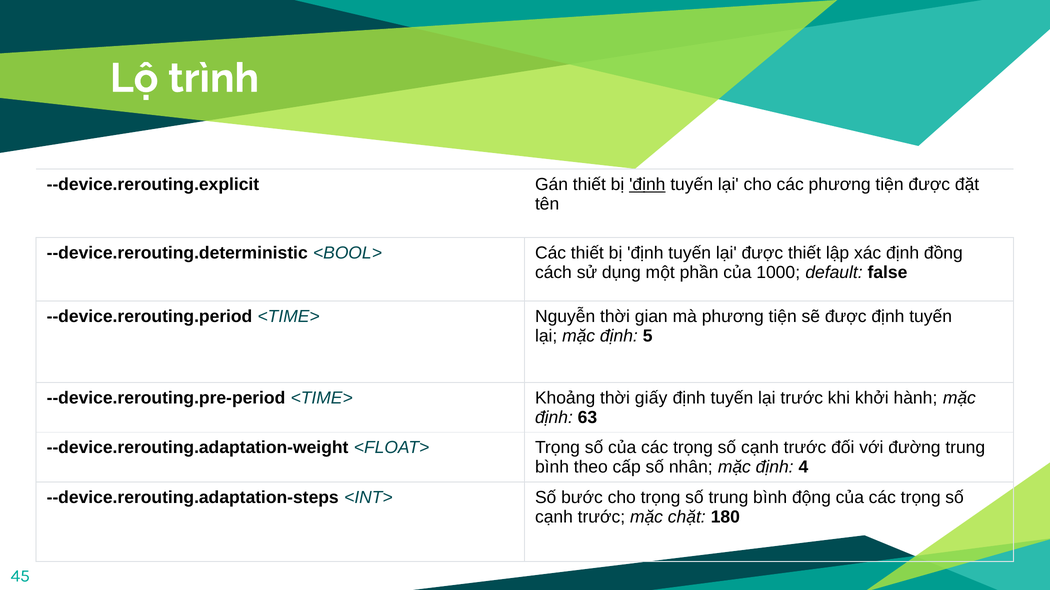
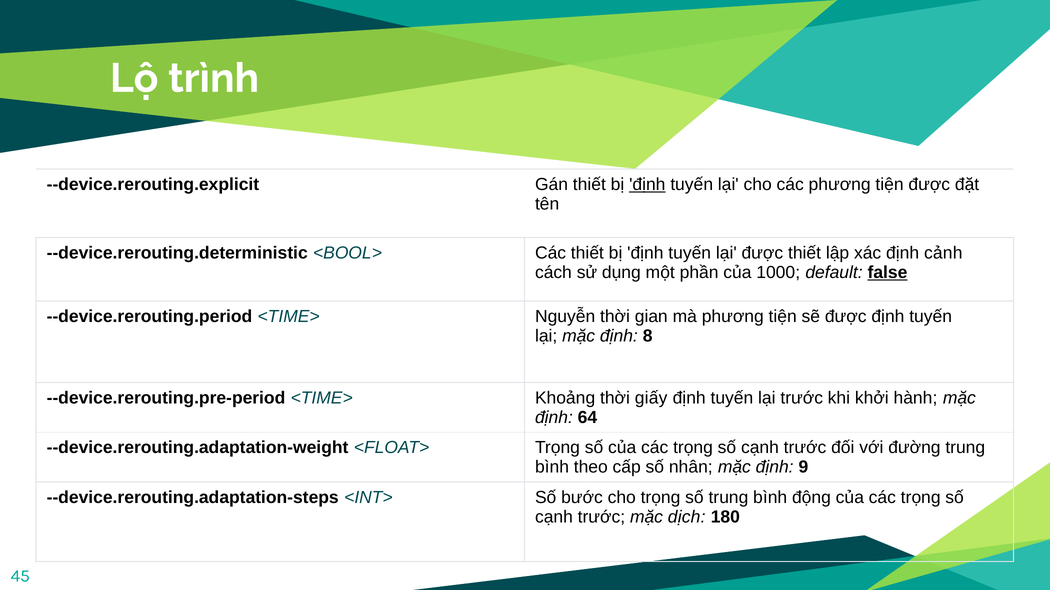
đồng: đồng -> cảnh
false underline: none -> present
5: 5 -> 8
63: 63 -> 64
4: 4 -> 9
chặt: chặt -> dịch
